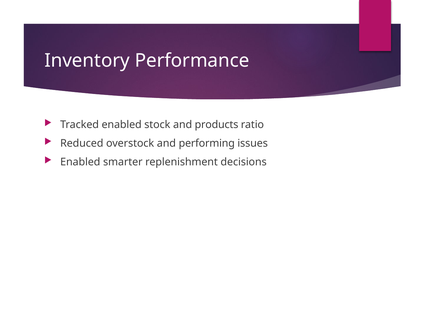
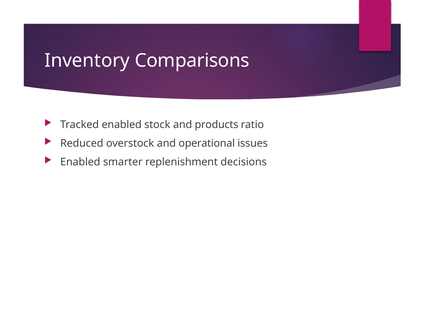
Performance: Performance -> Comparisons
performing: performing -> operational
